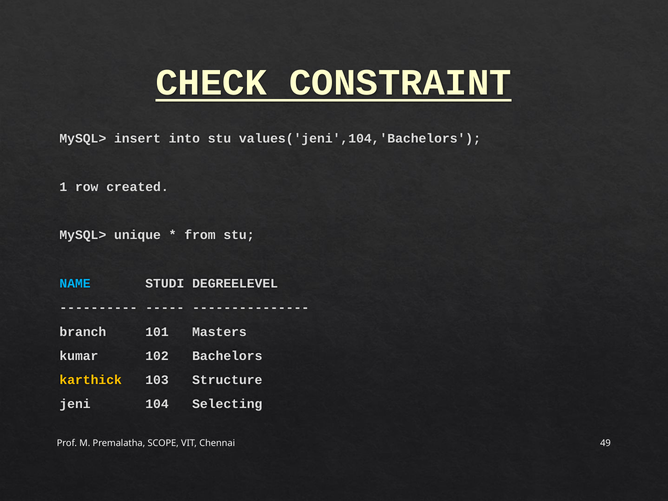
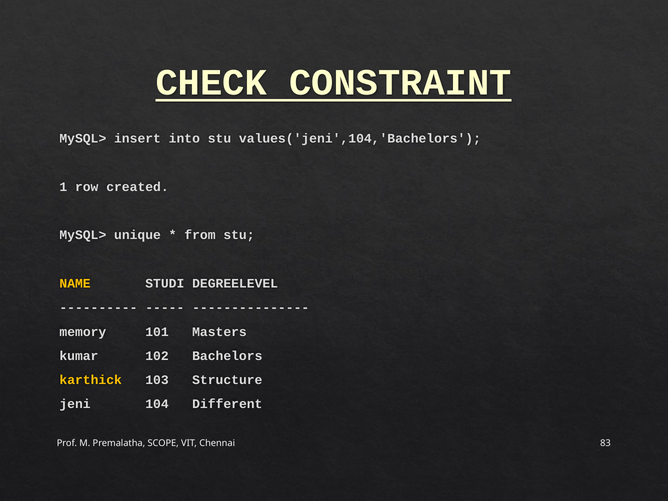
NAME colour: light blue -> yellow
branch: branch -> memory
Selecting: Selecting -> Different
49: 49 -> 83
